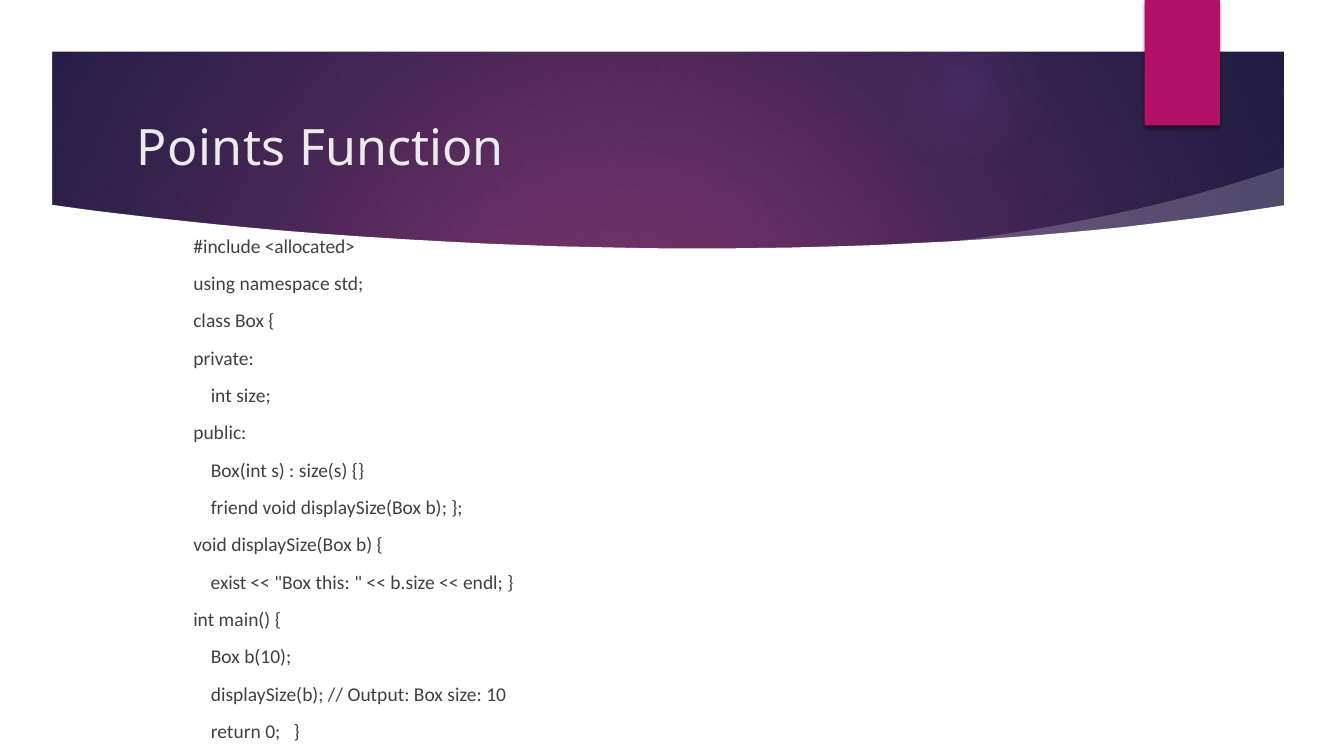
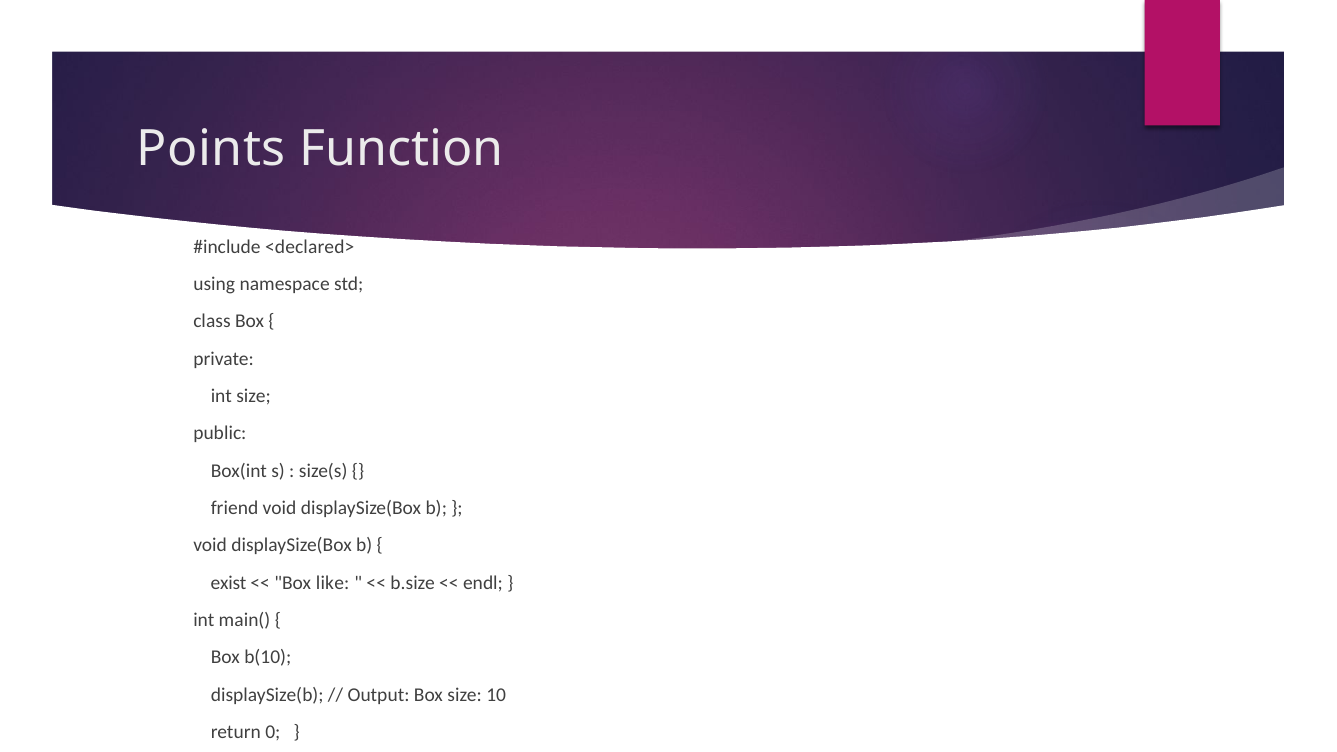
<allocated>: <allocated> -> <declared>
this: this -> like
